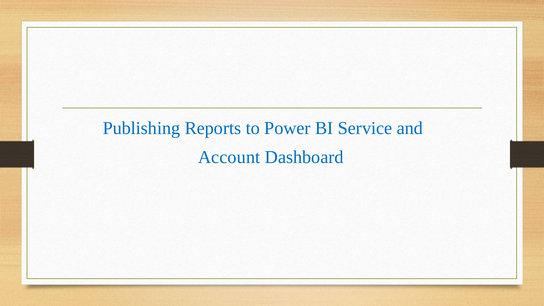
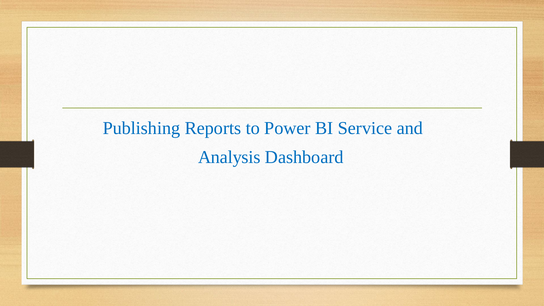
Account: Account -> Analysis
